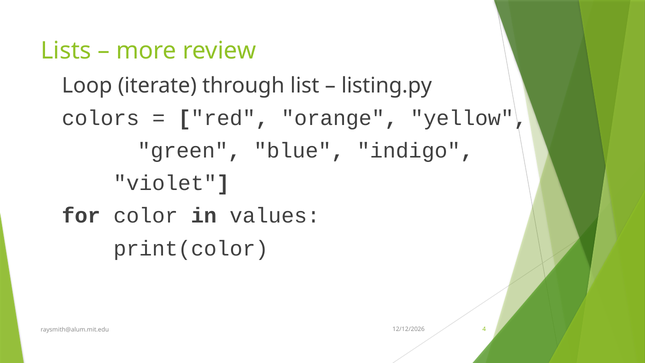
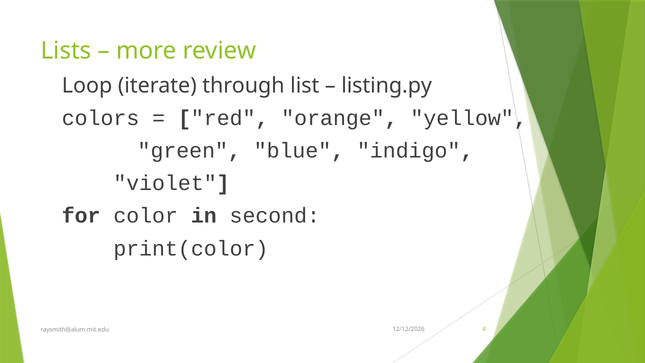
values: values -> second
